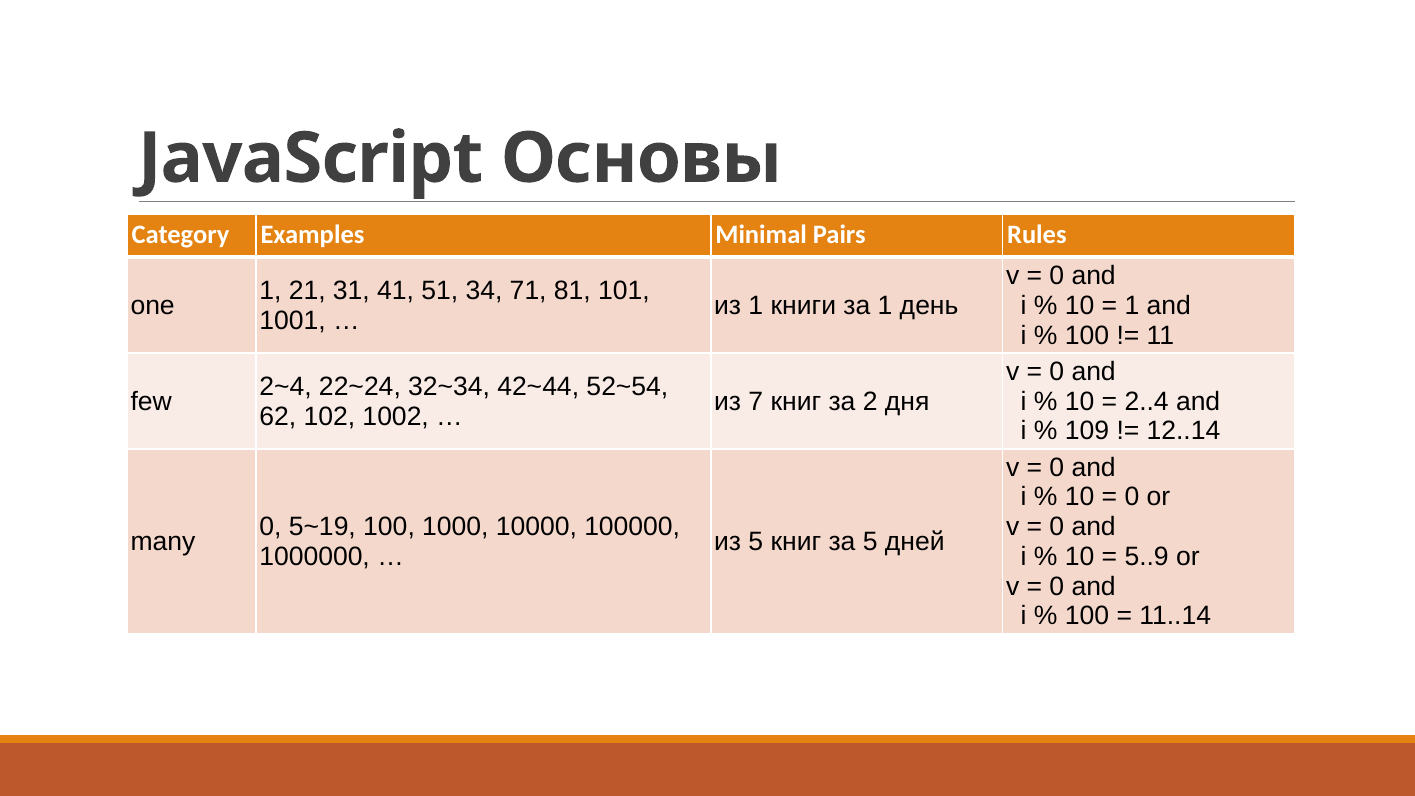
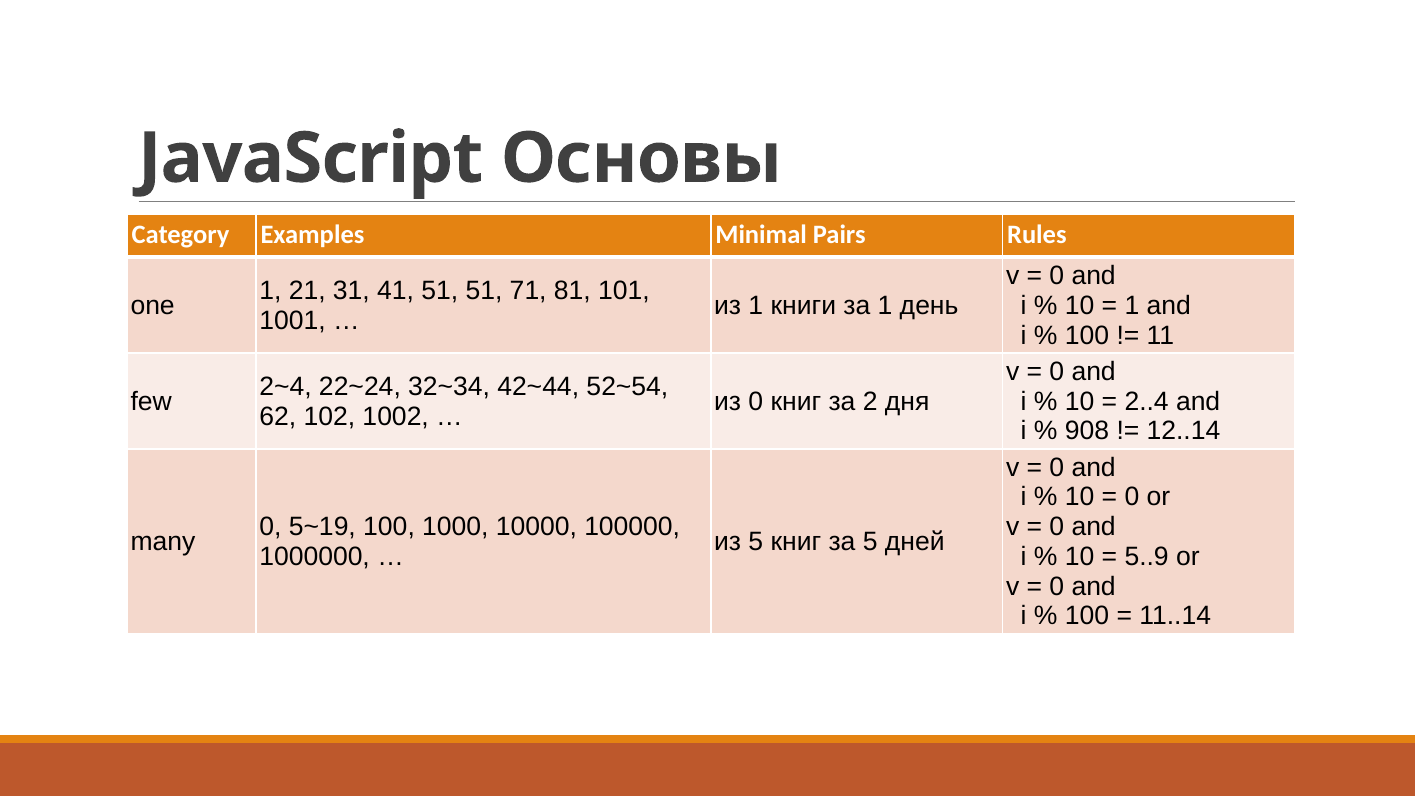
51 34: 34 -> 51
из 7: 7 -> 0
109: 109 -> 908
